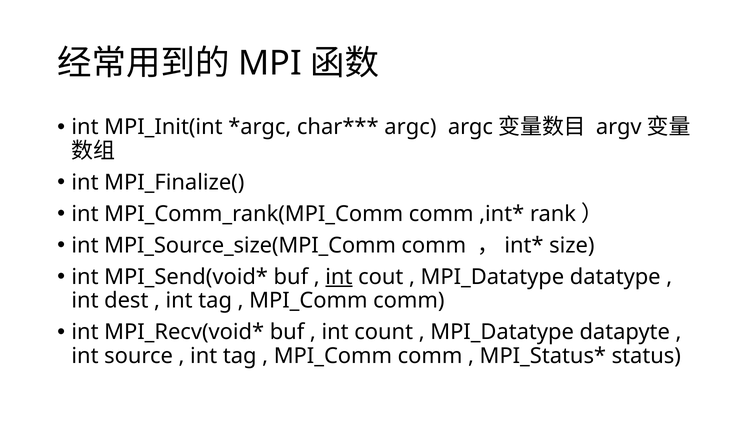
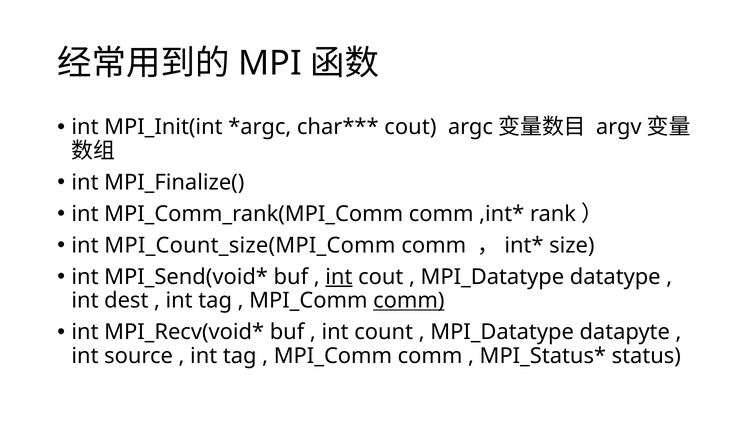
argc at (410, 127): argc -> cout
MPI_Source_size(MPI_Comm: MPI_Source_size(MPI_Comm -> MPI_Count_size(MPI_Comm
comm at (409, 301) underline: none -> present
